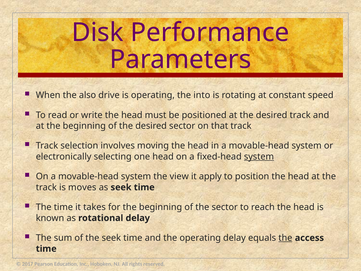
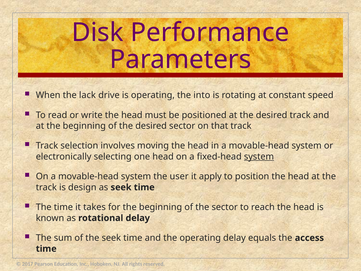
also: also -> lack
view: view -> user
moves: moves -> design
the at (285, 238) underline: present -> none
